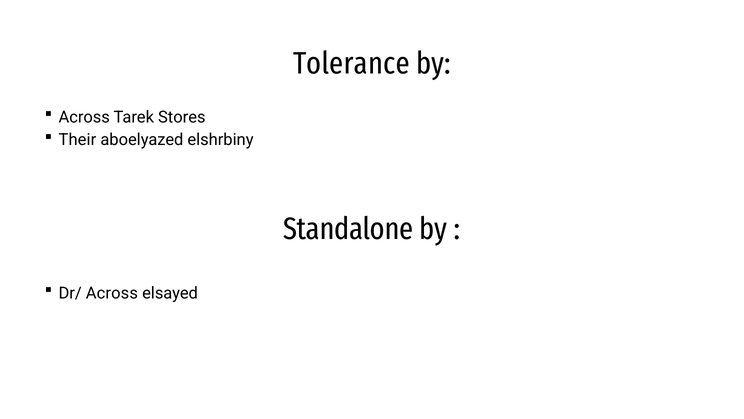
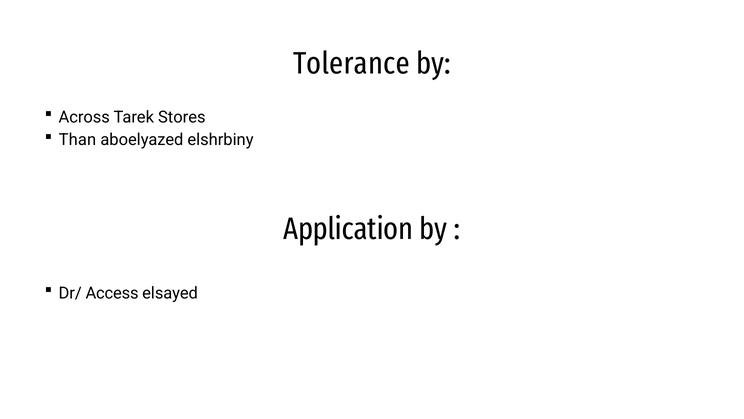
Their: Their -> Than
Standalone: Standalone -> Application
Dr/ Across: Across -> Access
